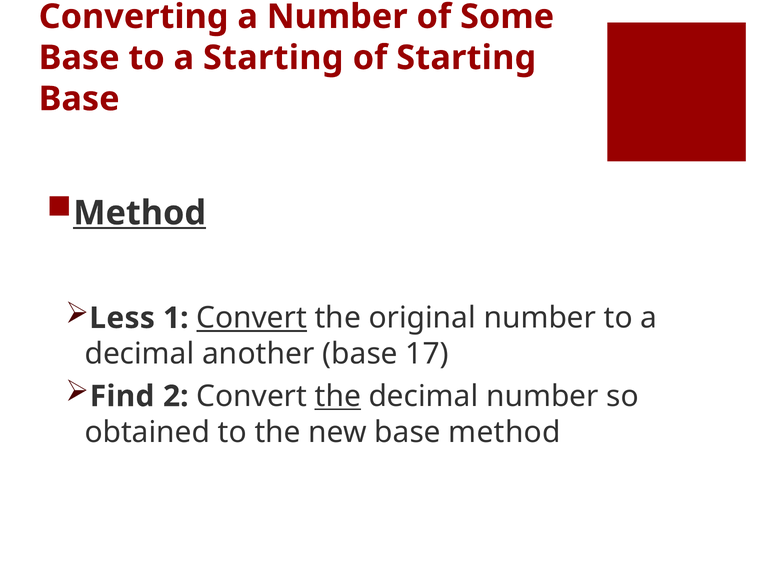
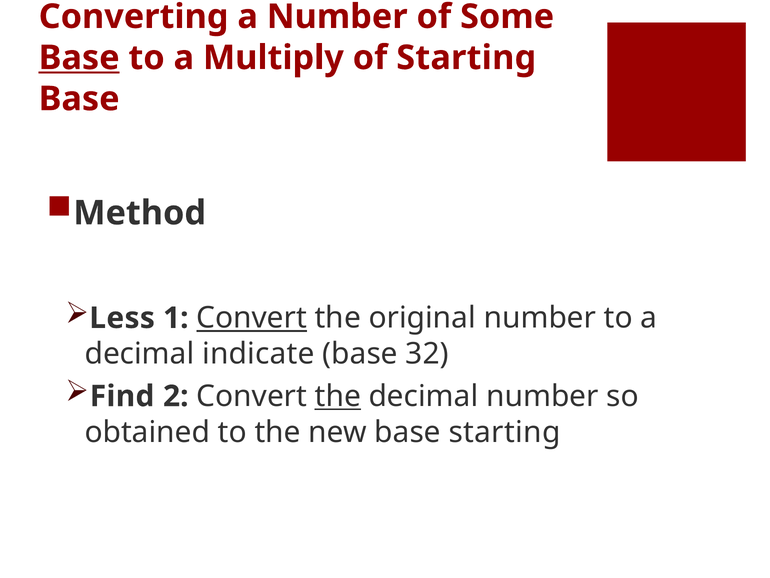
Base at (79, 58) underline: none -> present
a Starting: Starting -> Multiply
Method at (140, 213) underline: present -> none
another: another -> indicate
17: 17 -> 32
base method: method -> starting
